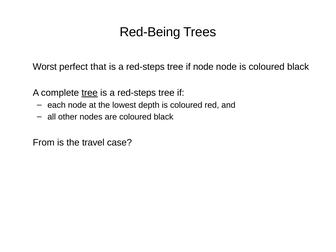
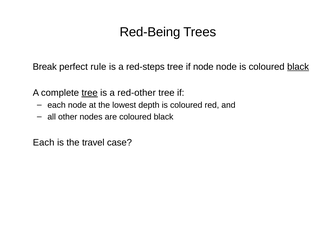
Worst: Worst -> Break
that: that -> rule
black at (298, 67) underline: none -> present
red-steps at (137, 93): red-steps -> red-other
From at (44, 143): From -> Each
